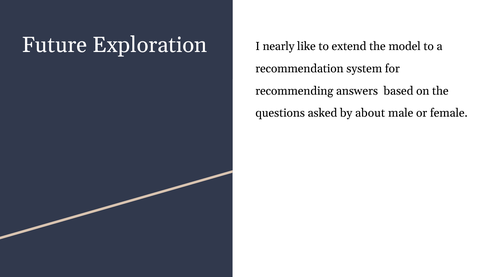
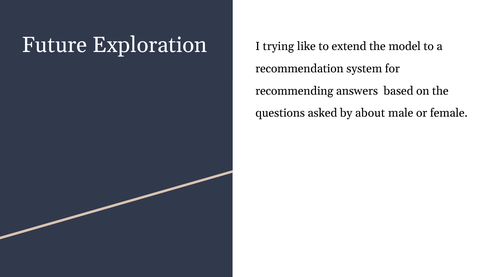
nearly: nearly -> trying
